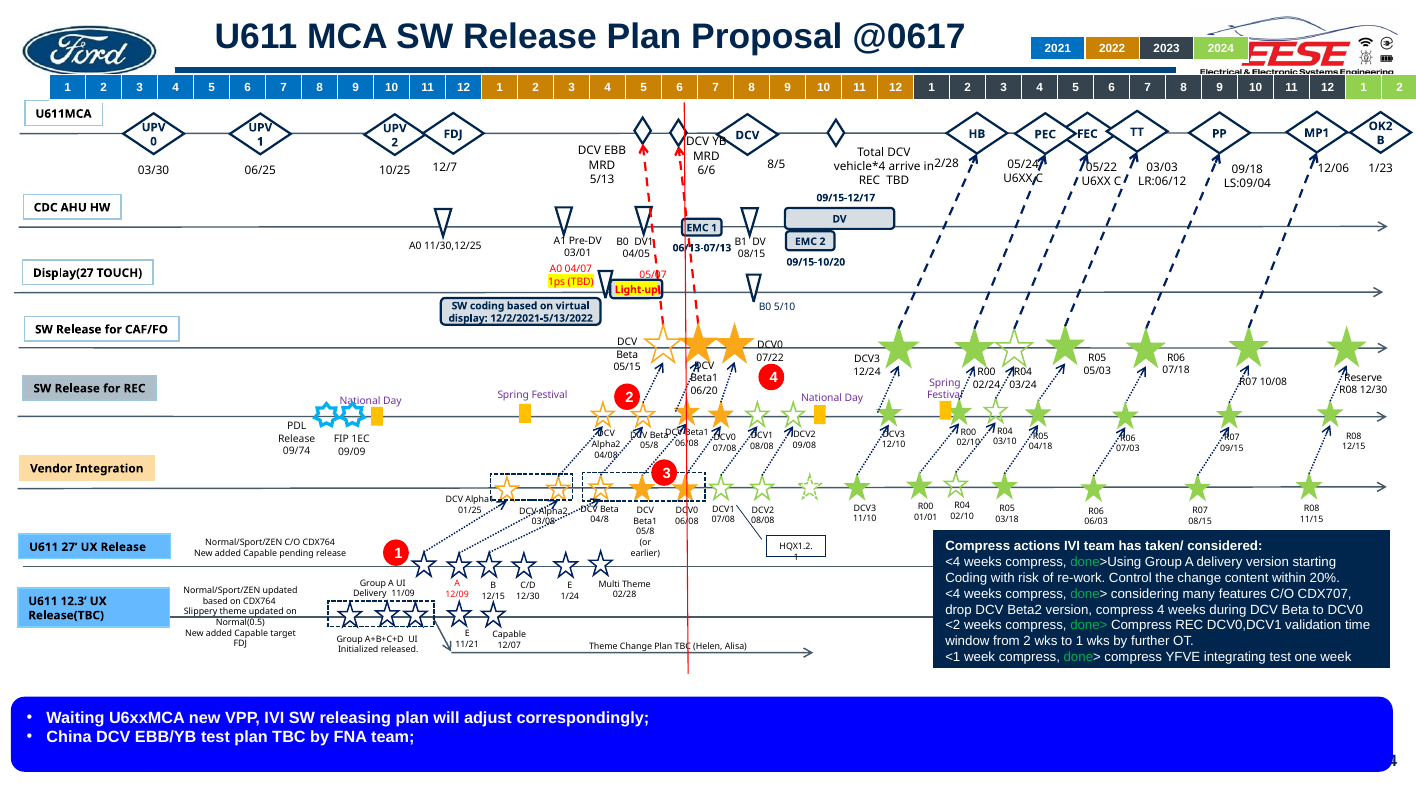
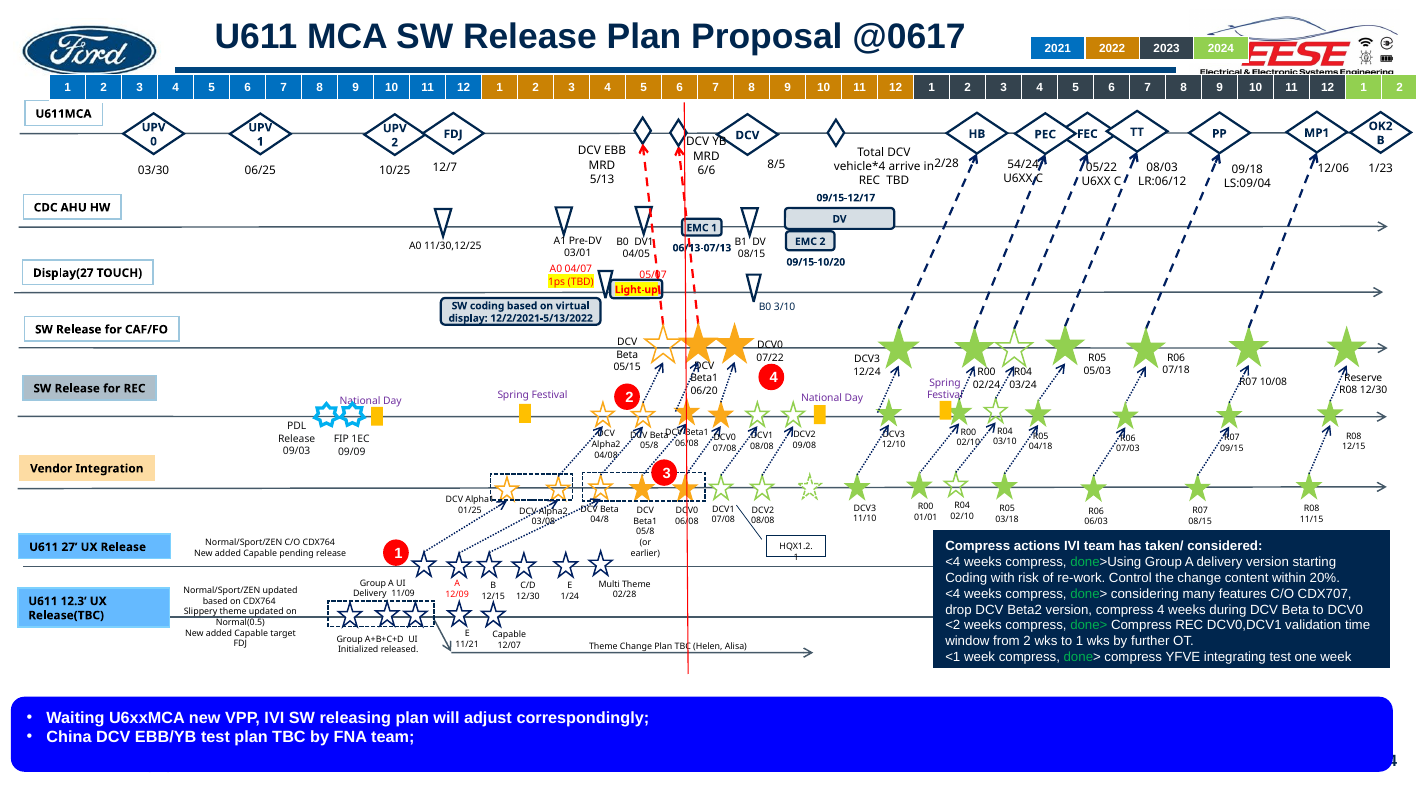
05/24: 05/24 -> 54/24
03/03: 03/03 -> 08/03
5/10: 5/10 -> 3/10
09/74: 09/74 -> 09/03
